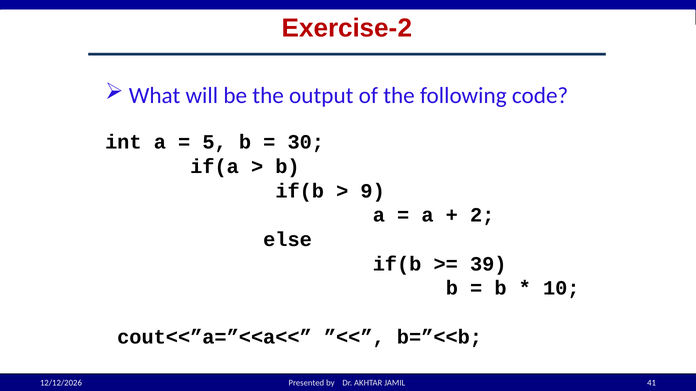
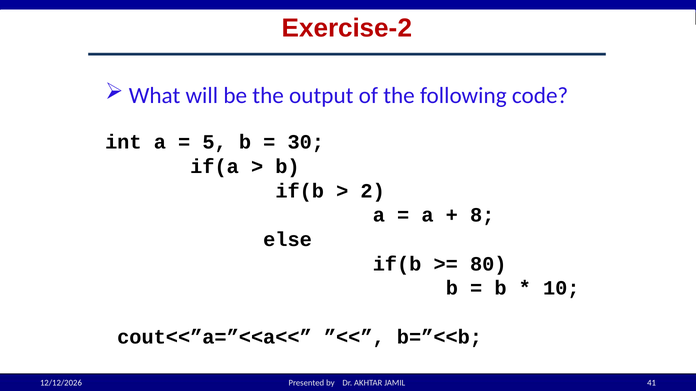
9: 9 -> 2
2: 2 -> 8
39: 39 -> 80
